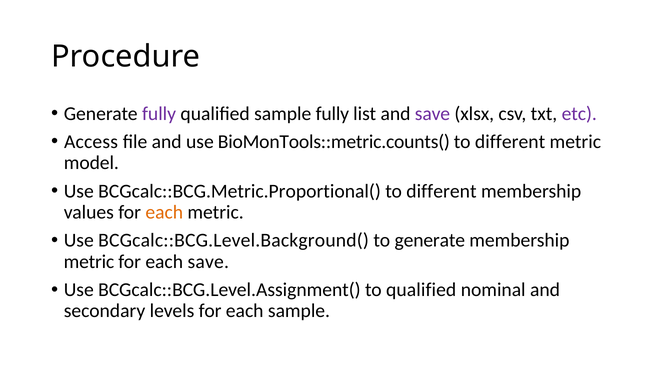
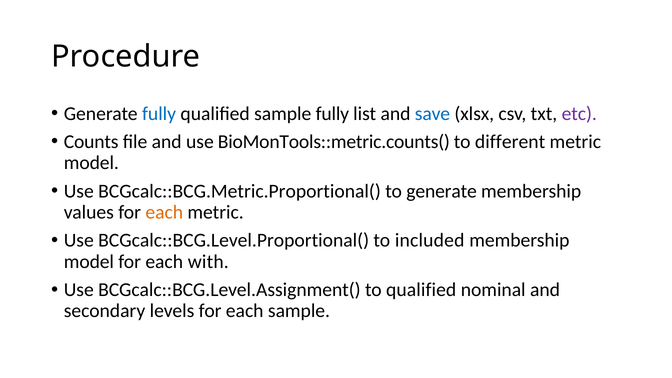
fully at (159, 114) colour: purple -> blue
save at (432, 114) colour: purple -> blue
Access: Access -> Counts
different at (441, 191): different -> generate
BCGcalc::BCG.Level.Background(: BCGcalc::BCG.Level.Background( -> BCGcalc::BCG.Level.Proportional(
to generate: generate -> included
metric at (89, 262): metric -> model
each save: save -> with
